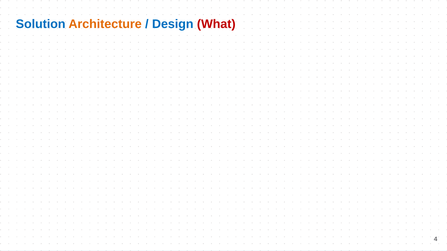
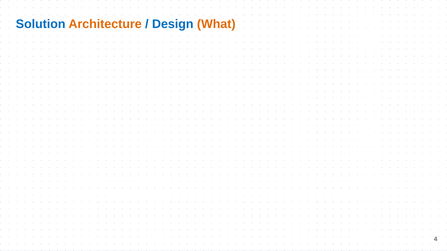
What colour: red -> orange
